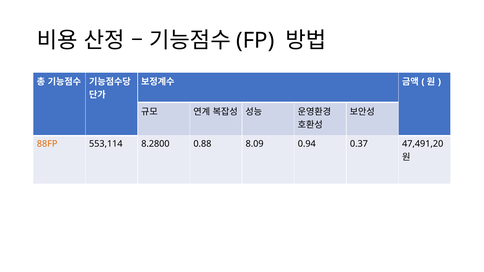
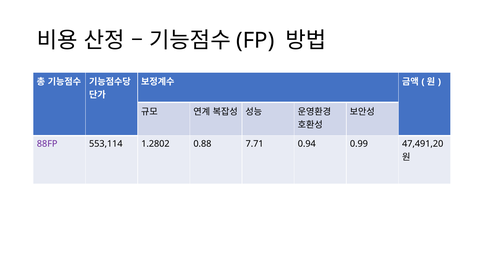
88FP colour: orange -> purple
8.2800: 8.2800 -> 1.2802
8.09: 8.09 -> 7.71
0.37: 0.37 -> 0.99
